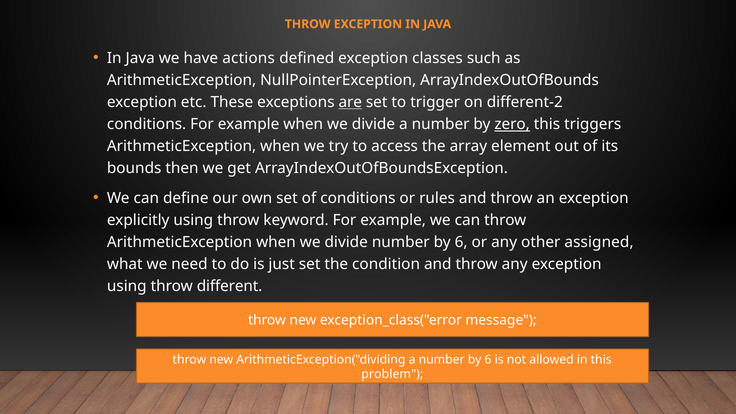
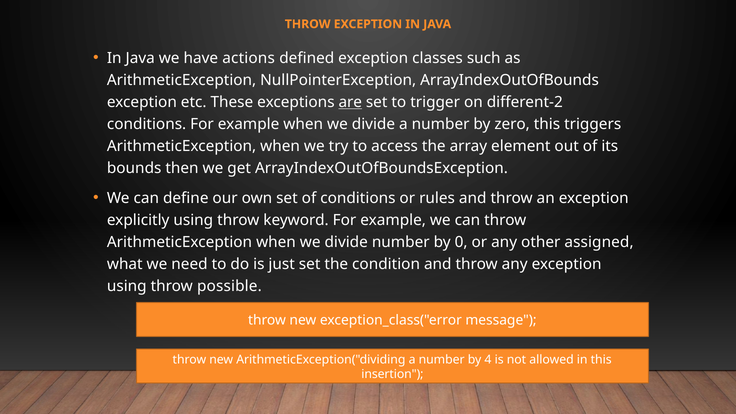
zero underline: present -> none
divide number by 6: 6 -> 0
different: different -> possible
a number by 6: 6 -> 4
problem: problem -> insertion
